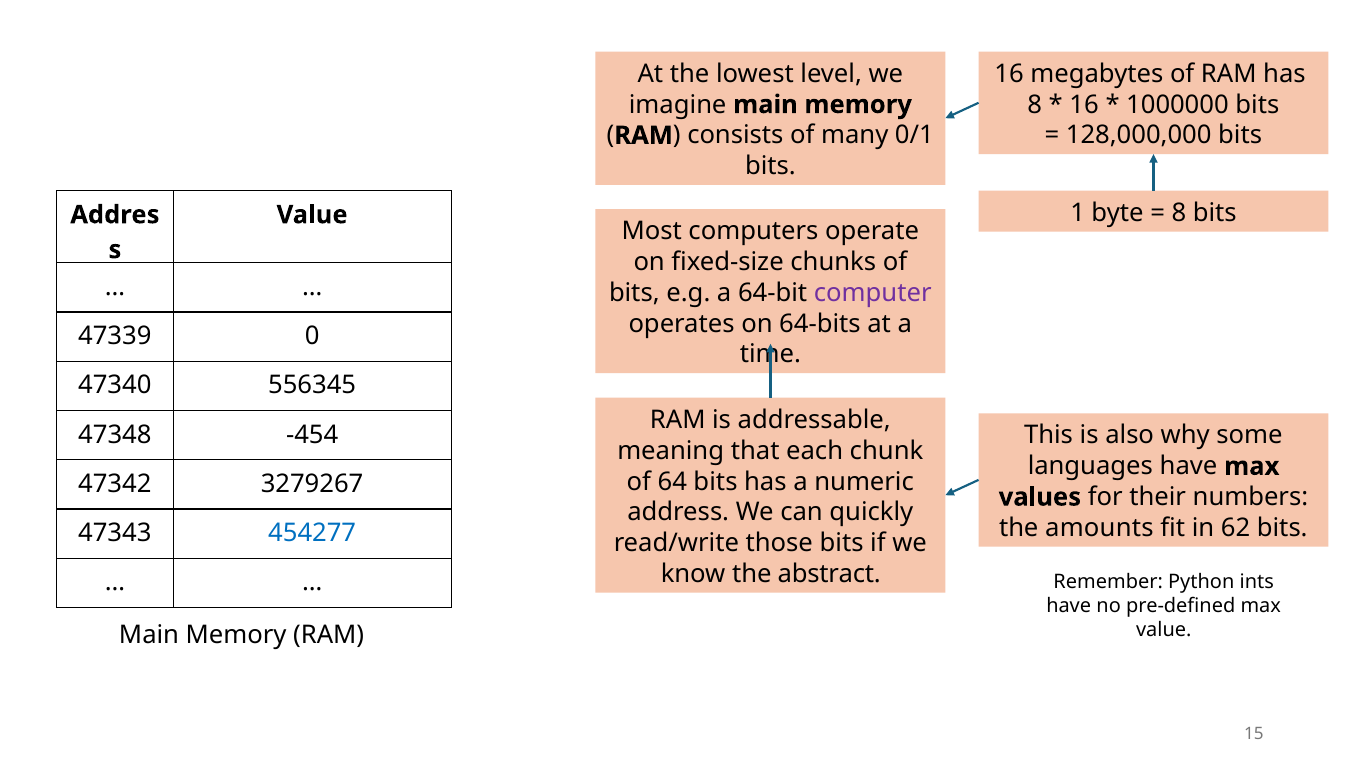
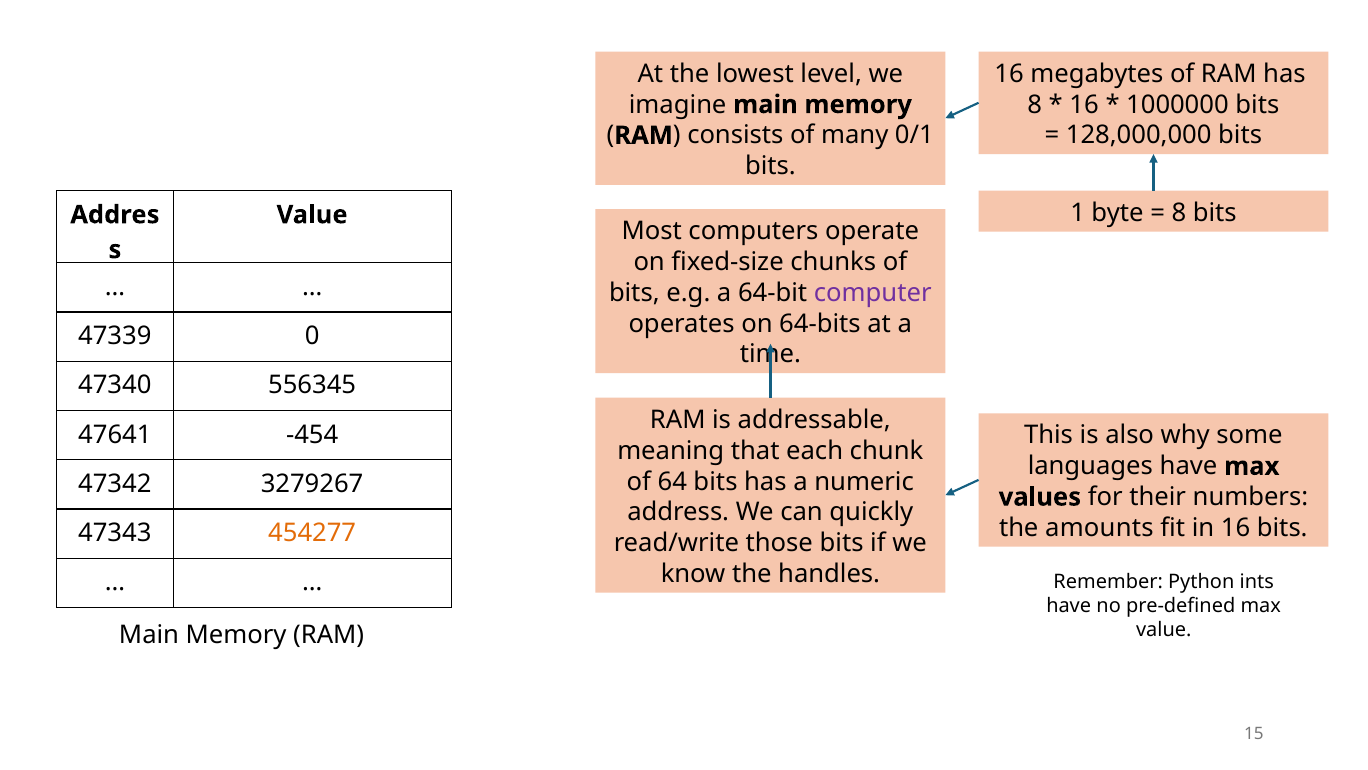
47348: 47348 -> 47641
in 62: 62 -> 16
454277 colour: blue -> orange
abstract: abstract -> handles
